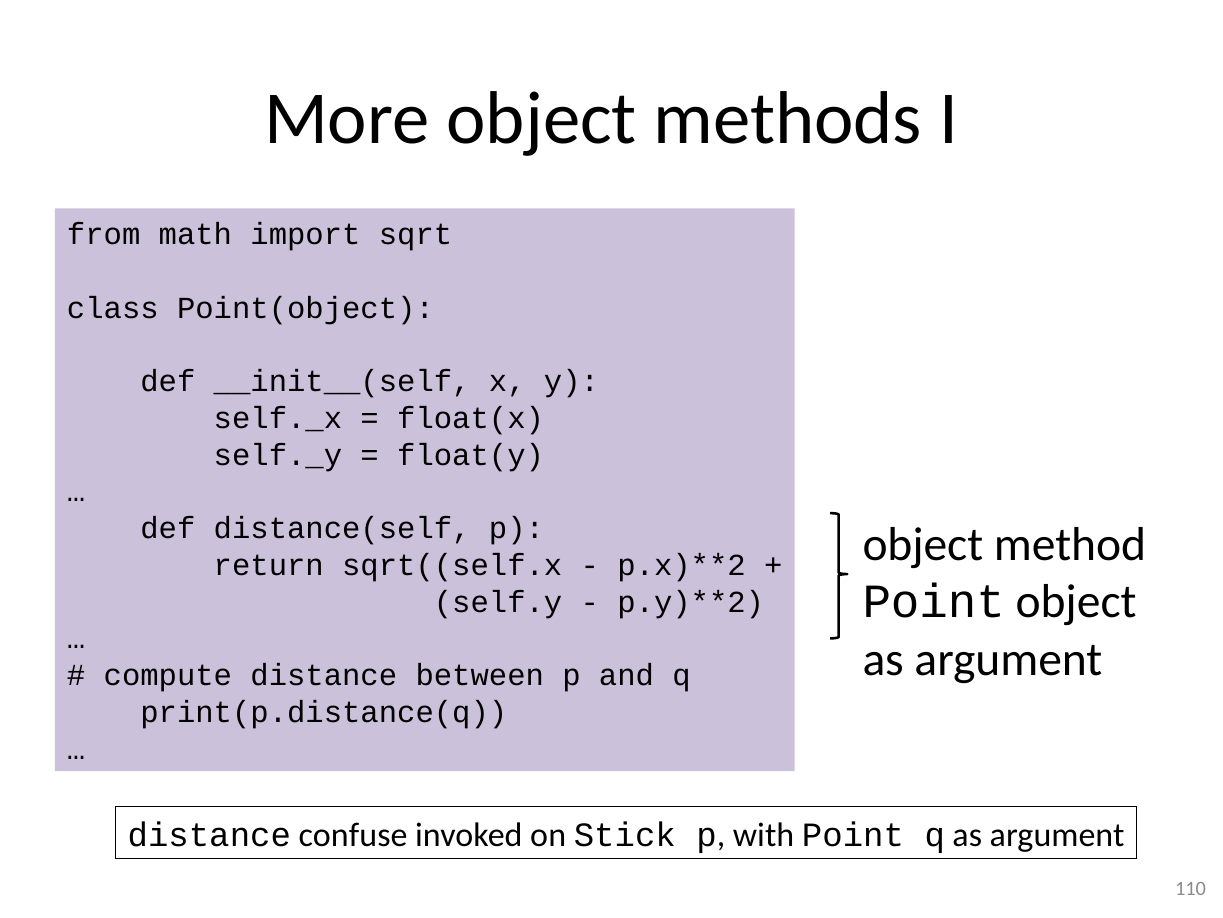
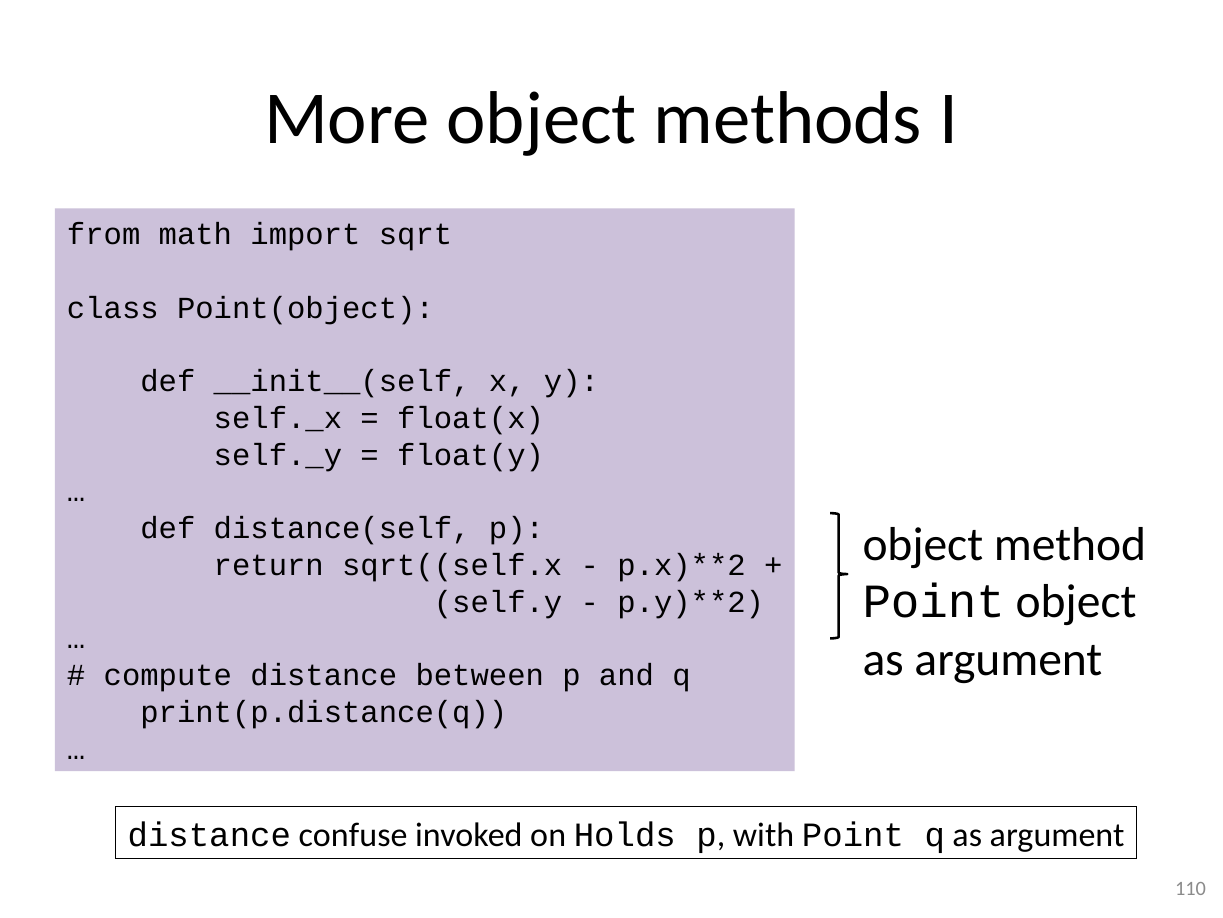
Stick: Stick -> Holds
